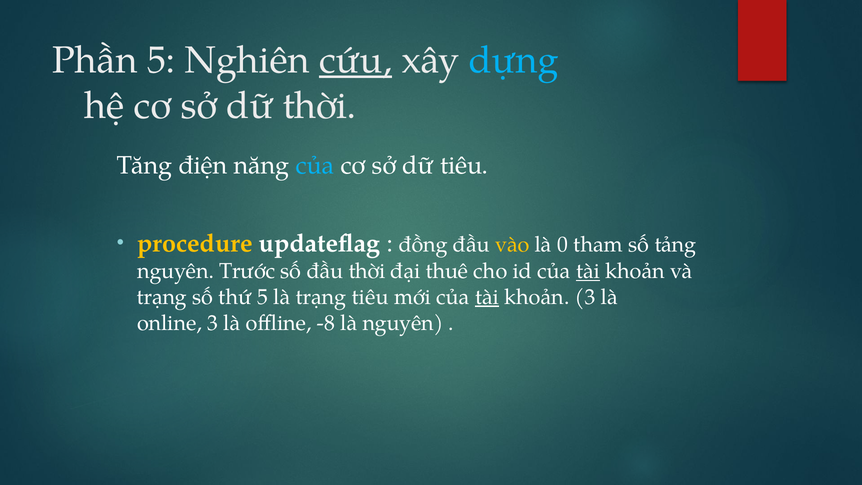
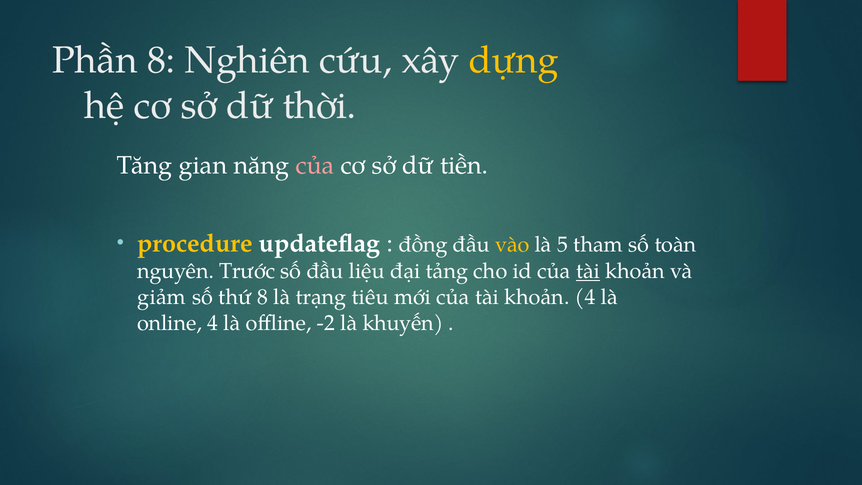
Phần 5: 5 -> 8
cứu underline: present -> none
dựng colour: light blue -> yellow
điện: điện -> gian
của at (315, 165) colour: light blue -> pink
dữ tiêu: tiêu -> tiền
0: 0 -> 5
tảng: tảng -> toàn
đầu thời: thời -> liệu
thuê: thuê -> tảng
trạng at (162, 297): trạng -> giảm
thứ 5: 5 -> 8
tài at (487, 297) underline: present -> none
khoản 3: 3 -> 4
online 3: 3 -> 4
-8: -8 -> -2
là nguyên: nguyên -> khuyến
